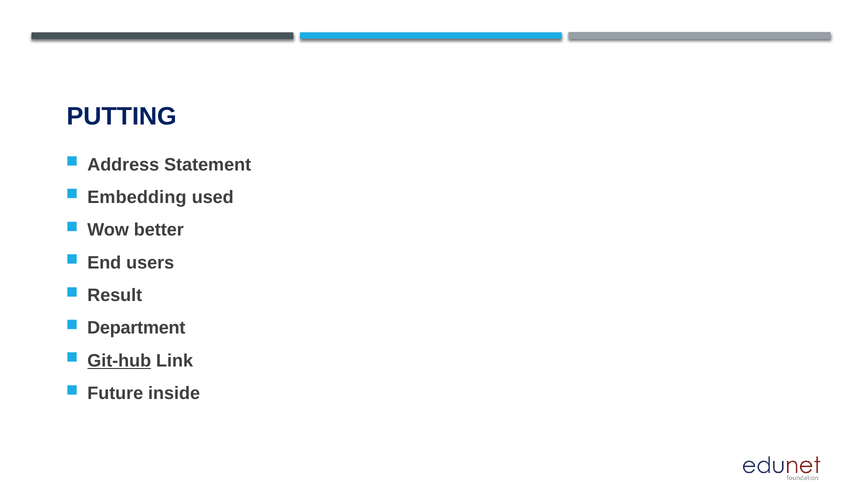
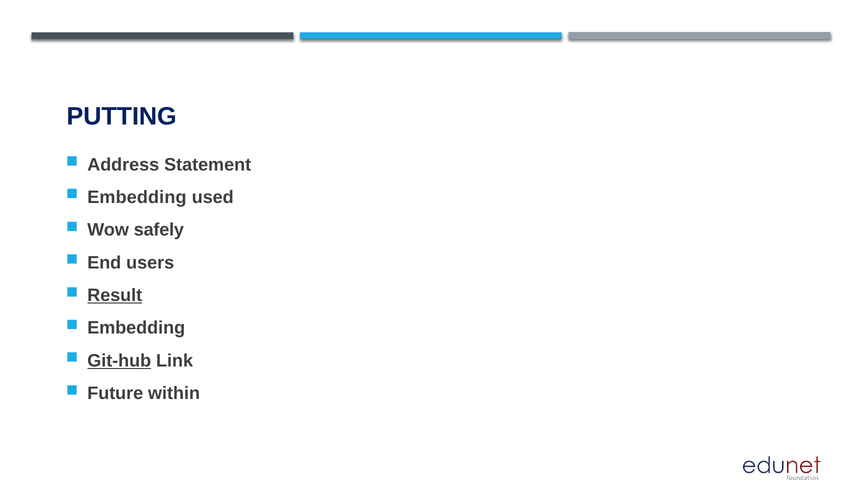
better: better -> safely
Result underline: none -> present
Department at (136, 328): Department -> Embedding
inside: inside -> within
